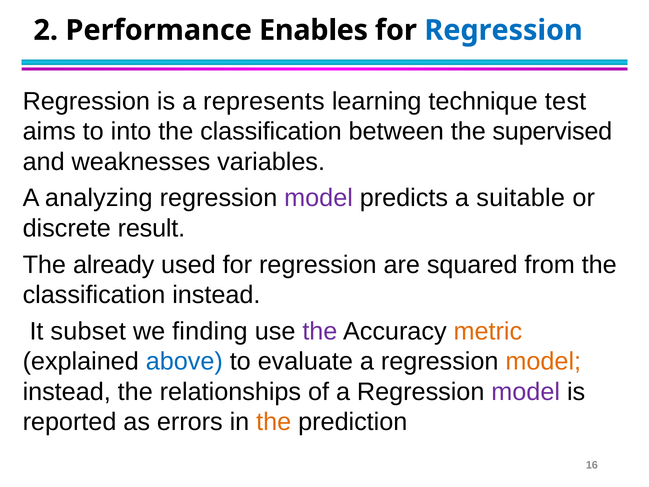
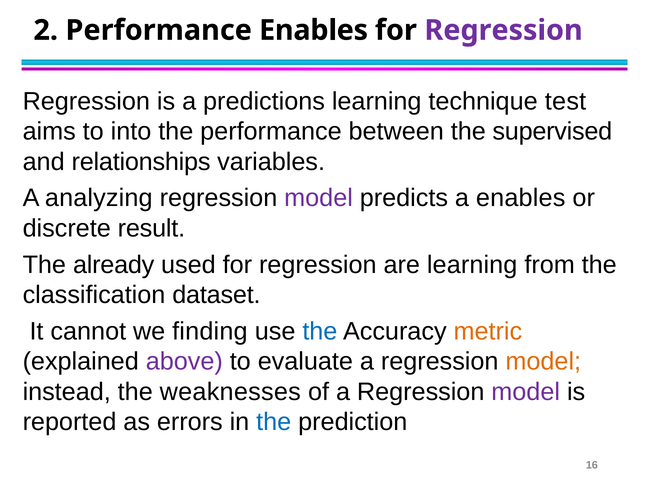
Regression at (504, 30) colour: blue -> purple
represents: represents -> predictions
classification at (271, 131): classification -> performance
weaknesses: weaknesses -> relationships
a suitable: suitable -> enables
are squared: squared -> learning
classification instead: instead -> dataset
subset: subset -> cannot
the at (320, 331) colour: purple -> blue
above colour: blue -> purple
relationships: relationships -> weaknesses
the at (274, 422) colour: orange -> blue
